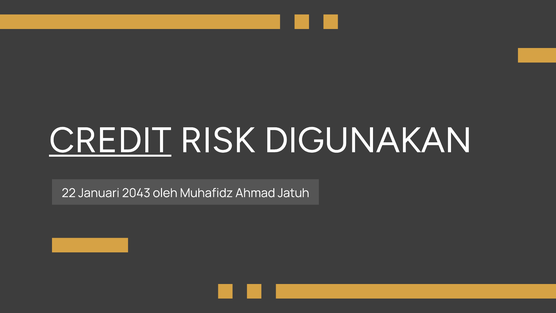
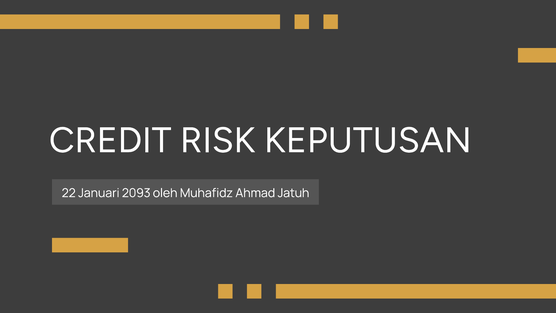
CREDIT underline: present -> none
DIGUNAKAN: DIGUNAKAN -> KEPUTUSAN
2043: 2043 -> 2093
